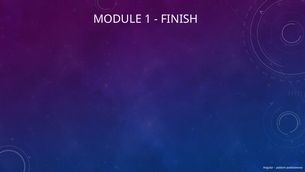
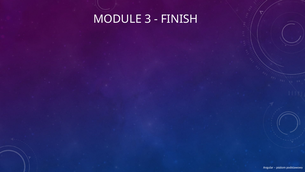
1: 1 -> 3
